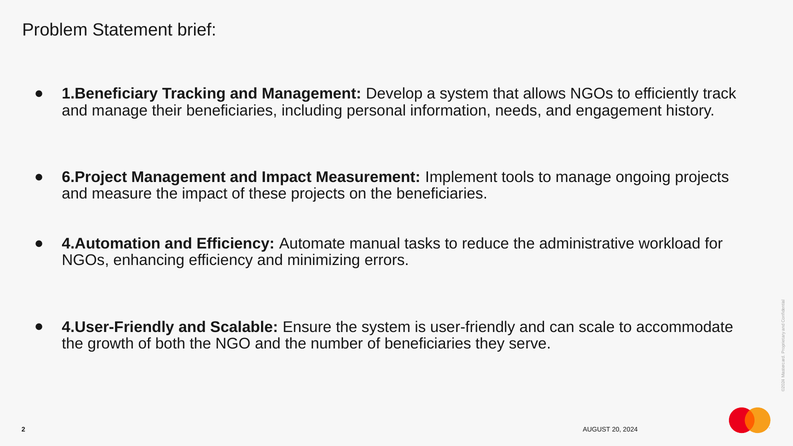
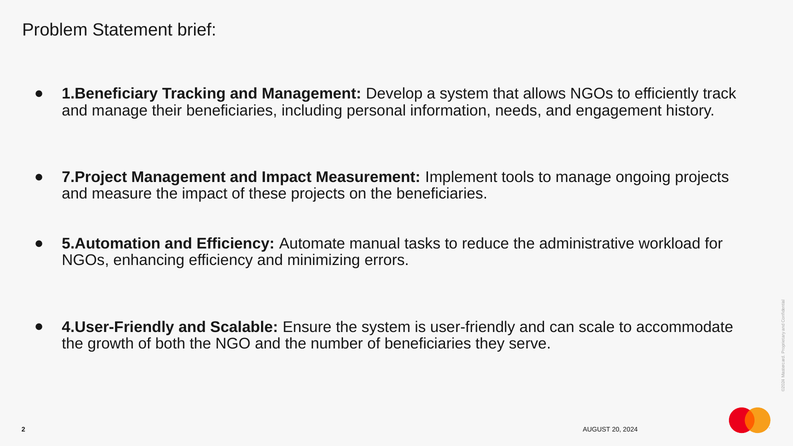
6.Project: 6.Project -> 7.Project
4.Automation: 4.Automation -> 5.Automation
